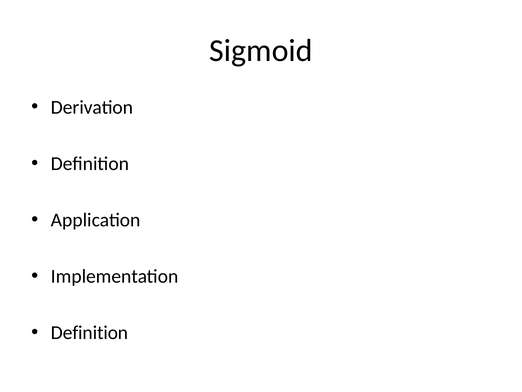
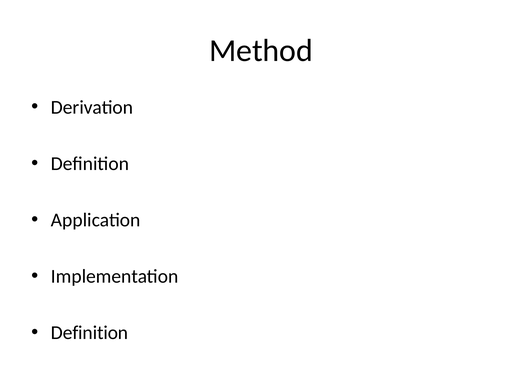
Sigmoid: Sigmoid -> Method
